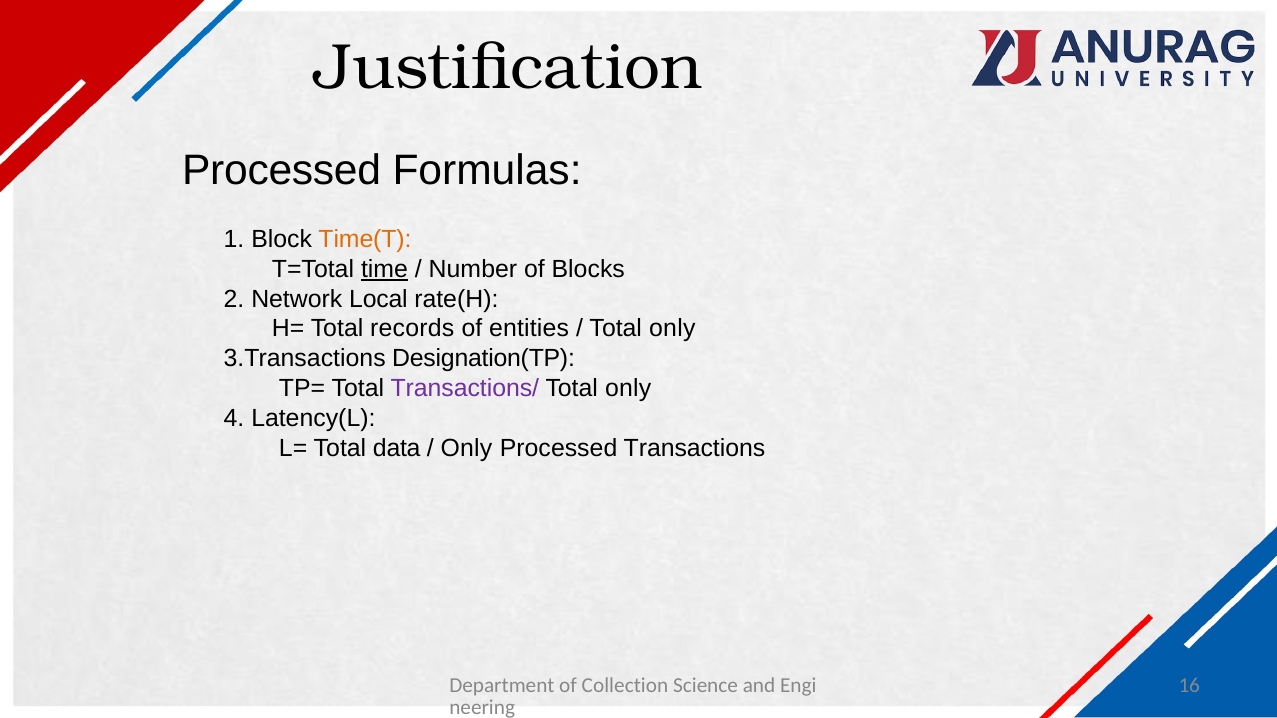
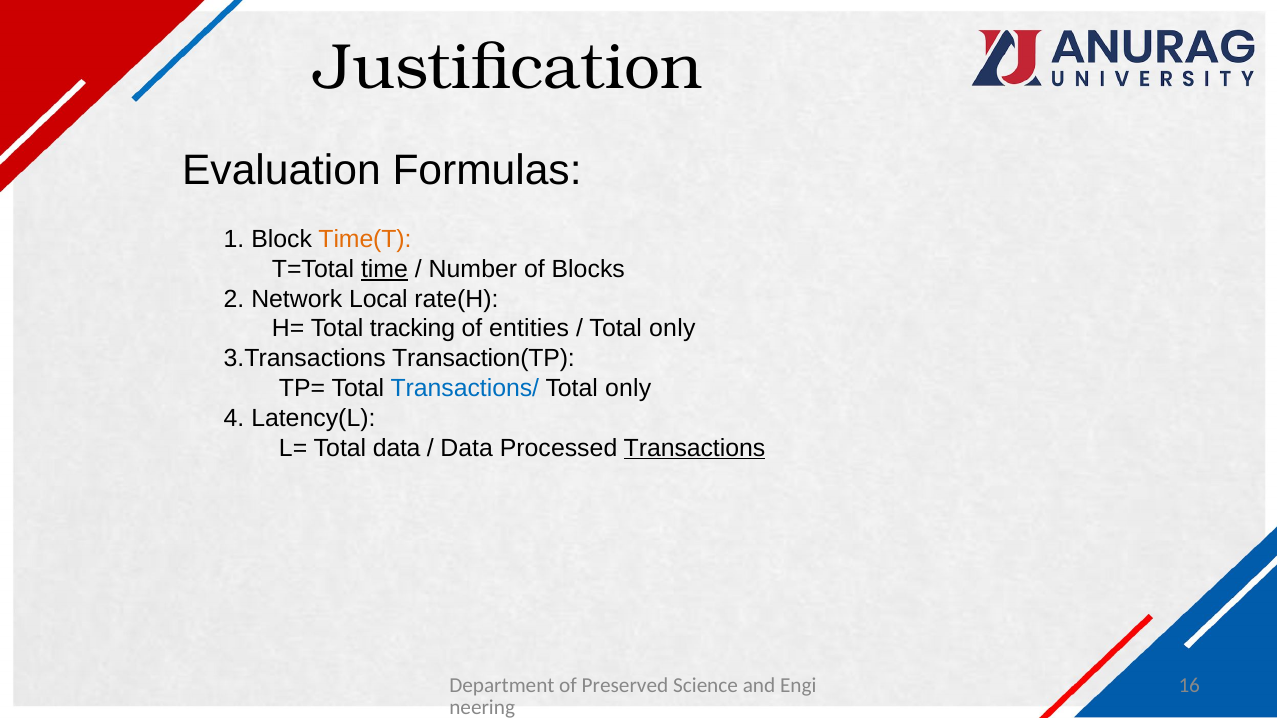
Processed at (282, 171): Processed -> Evaluation
records: records -> tracking
Designation(TP: Designation(TP -> Transaction(TP
Transactions/ colour: purple -> blue
Only at (467, 448): Only -> Data
Transactions underline: none -> present
Collection: Collection -> Preserved
